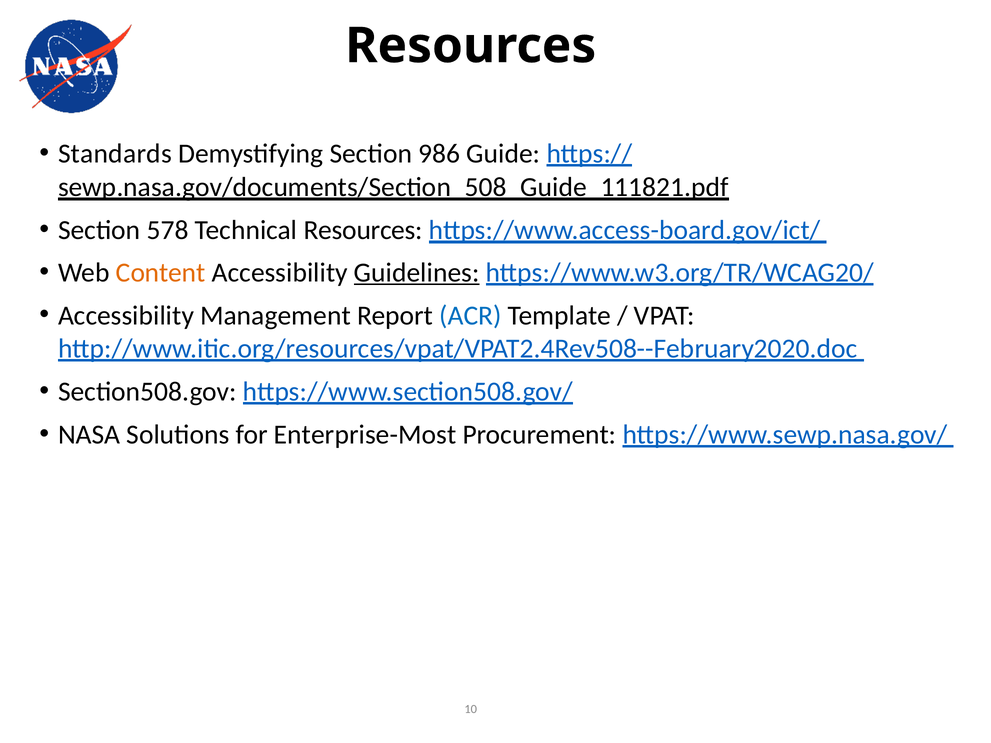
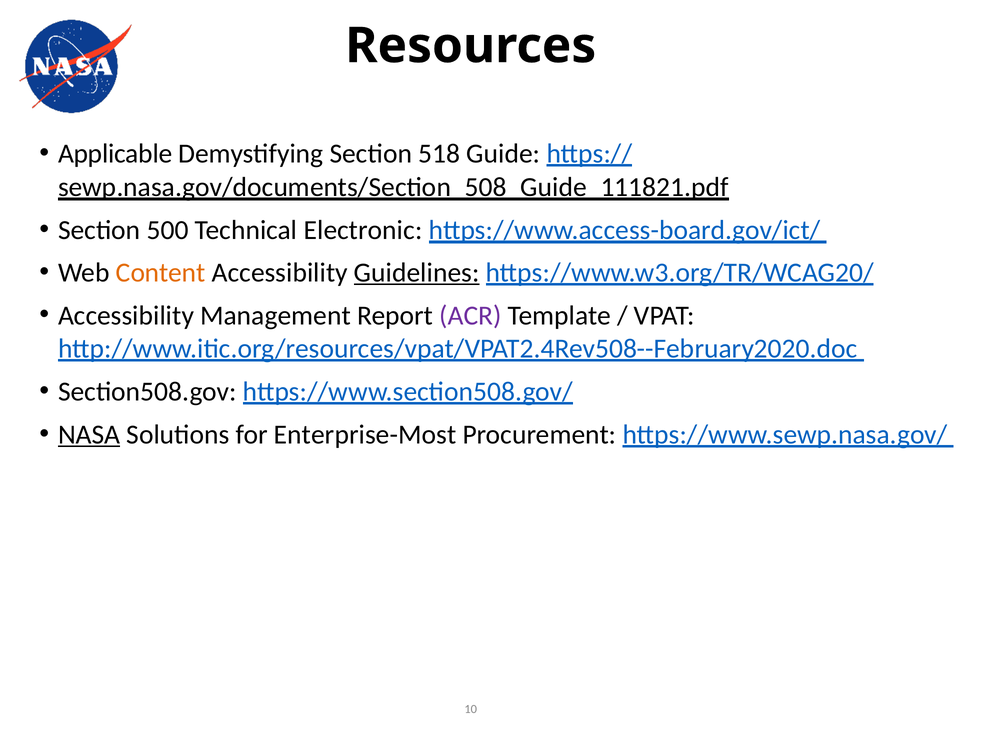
Standards: Standards -> Applicable
986: 986 -> 518
578: 578 -> 500
Technical Resources: Resources -> Electronic
ACR colour: blue -> purple
NASA underline: none -> present
